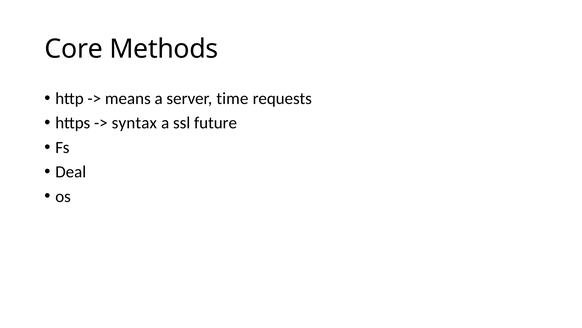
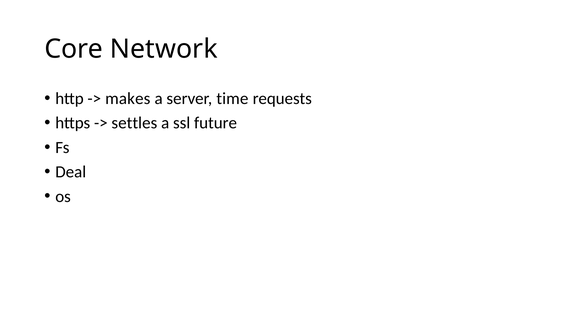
Methods: Methods -> Network
means: means -> makes
syntax: syntax -> settles
